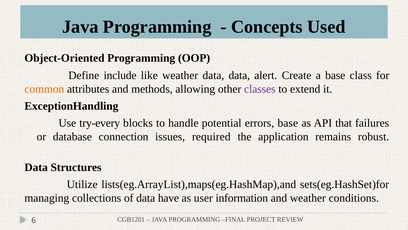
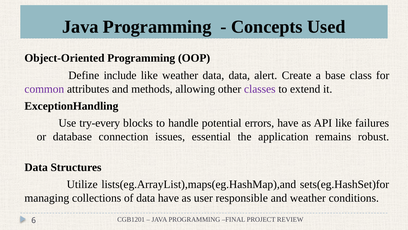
common colour: orange -> purple
errors base: base -> have
API that: that -> like
required: required -> essential
information: information -> responsible
